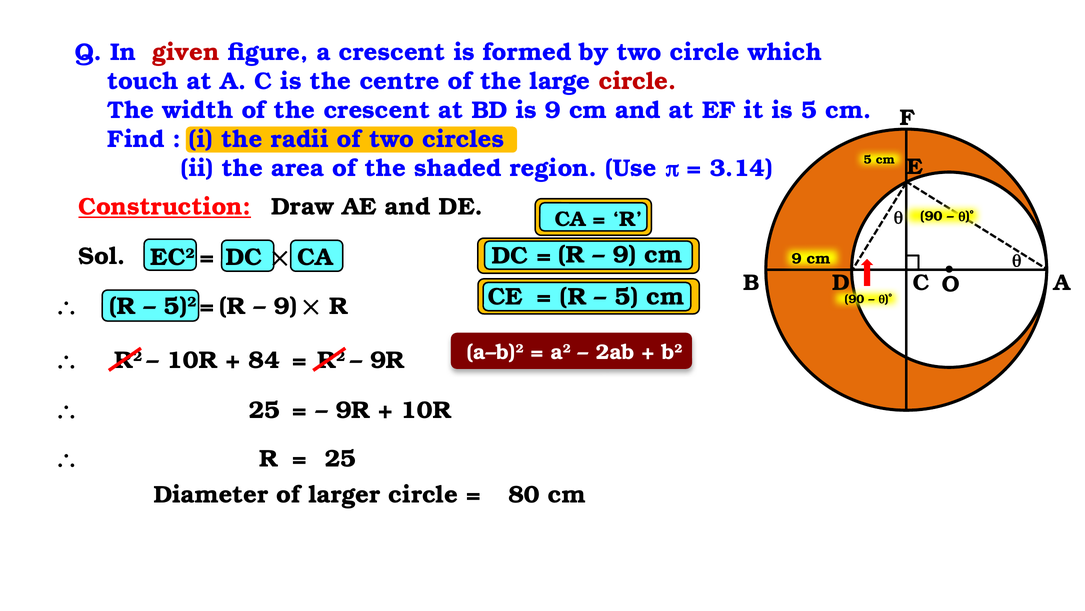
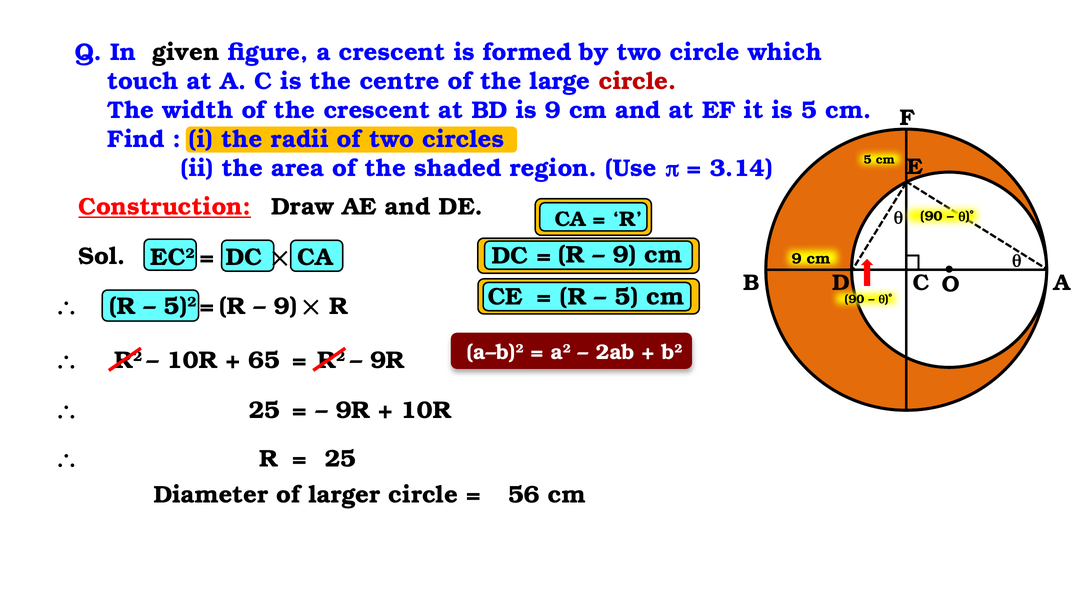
given colour: red -> black
84: 84 -> 65
80: 80 -> 56
